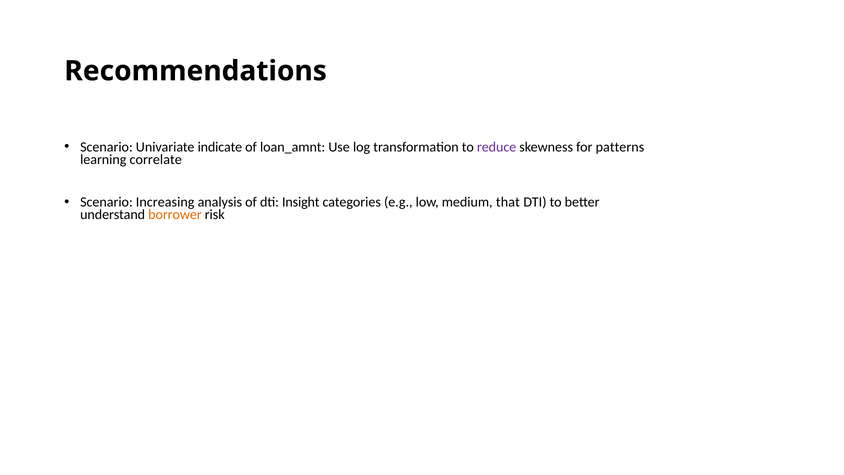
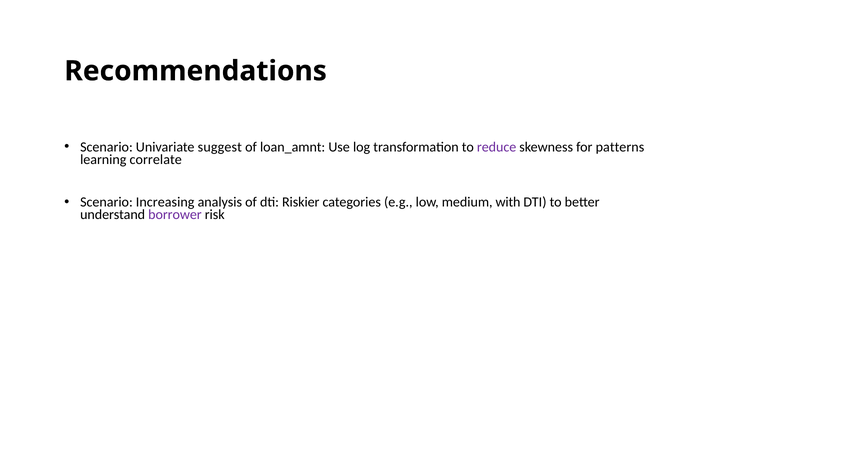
indicate: indicate -> suggest
Insight: Insight -> Riskier
that: that -> with
borrower colour: orange -> purple
